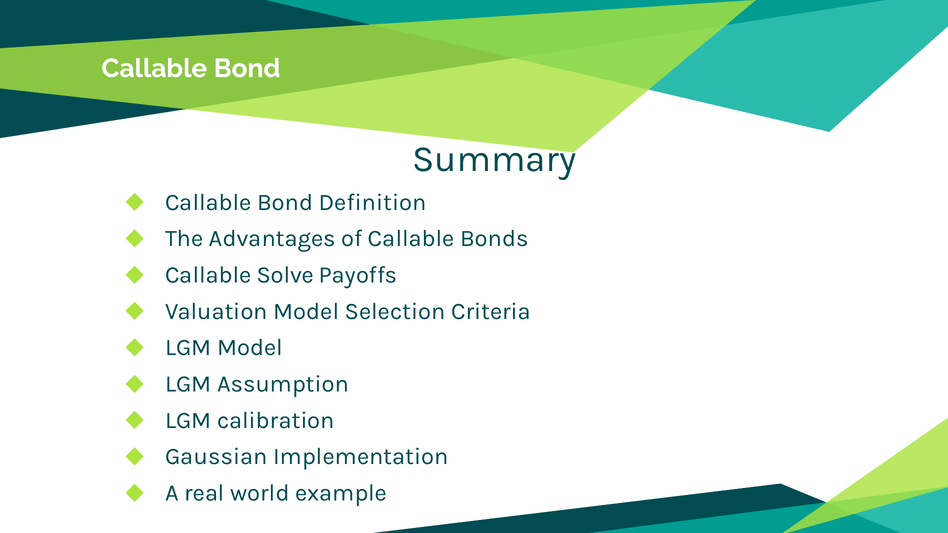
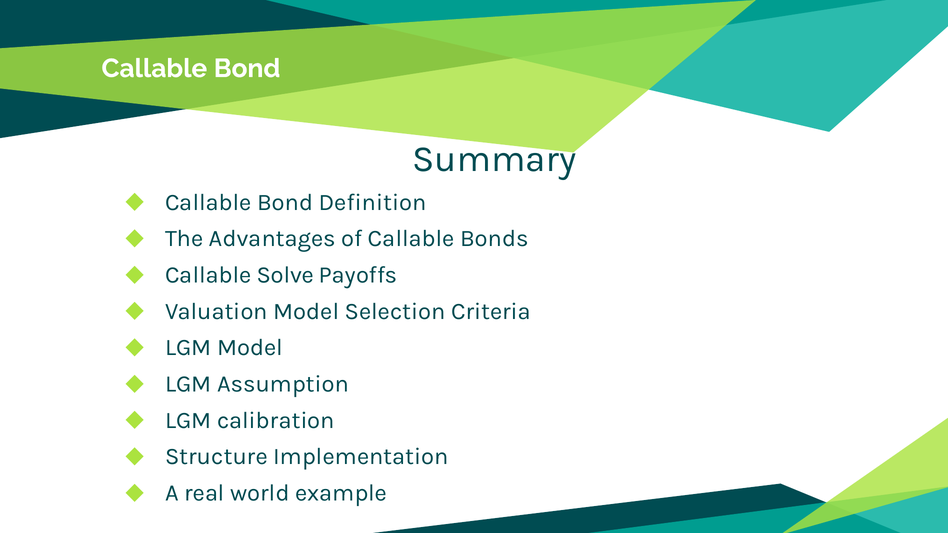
Gaussian: Gaussian -> Structure
